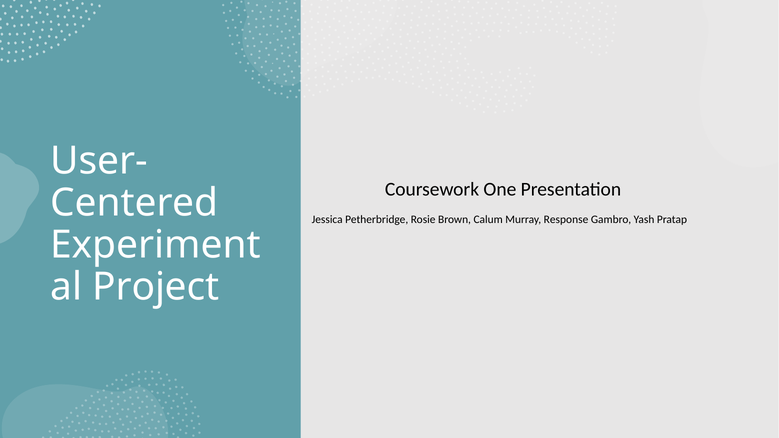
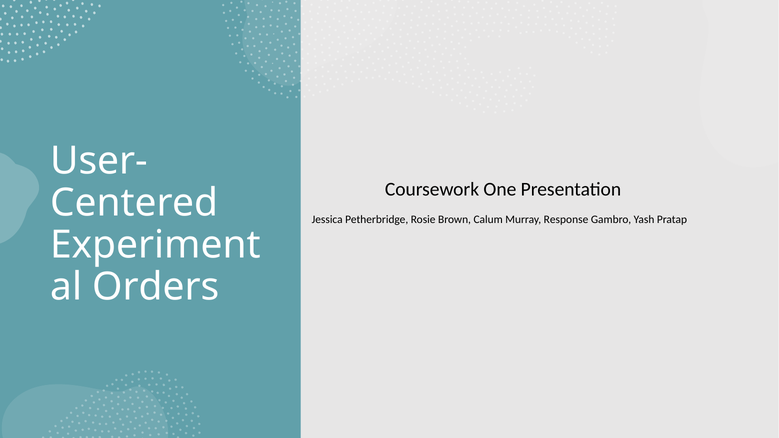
Project: Project -> Orders
